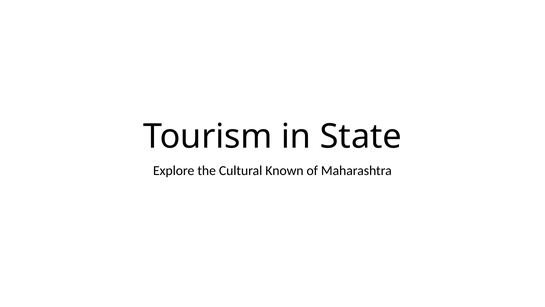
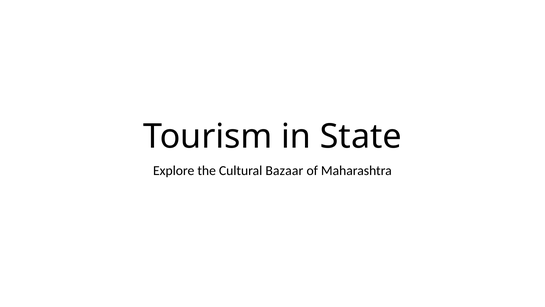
Known: Known -> Bazaar
